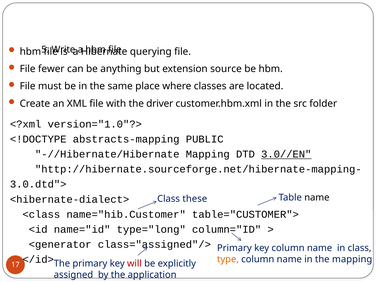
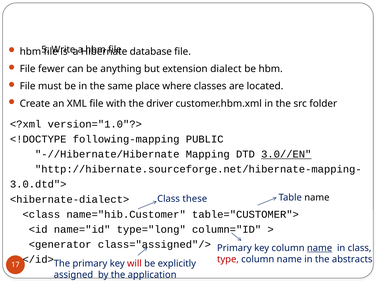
querying: querying -> database
source: source -> dialect
abstracts-mapping: abstracts-mapping -> following-mapping
name at (320, 248) underline: none -> present
type colour: orange -> red
the mapping: mapping -> abstracts
